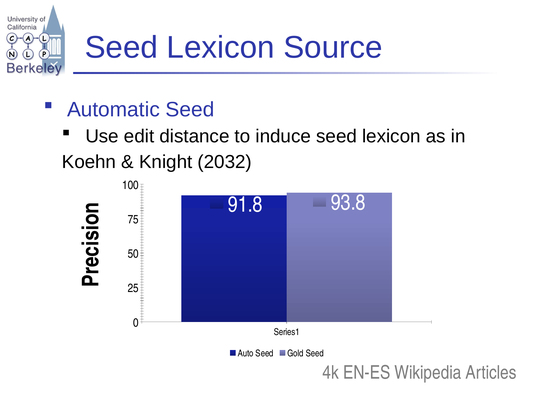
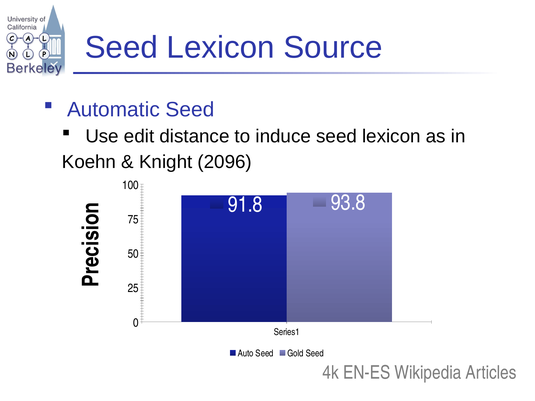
2032: 2032 -> 2096
